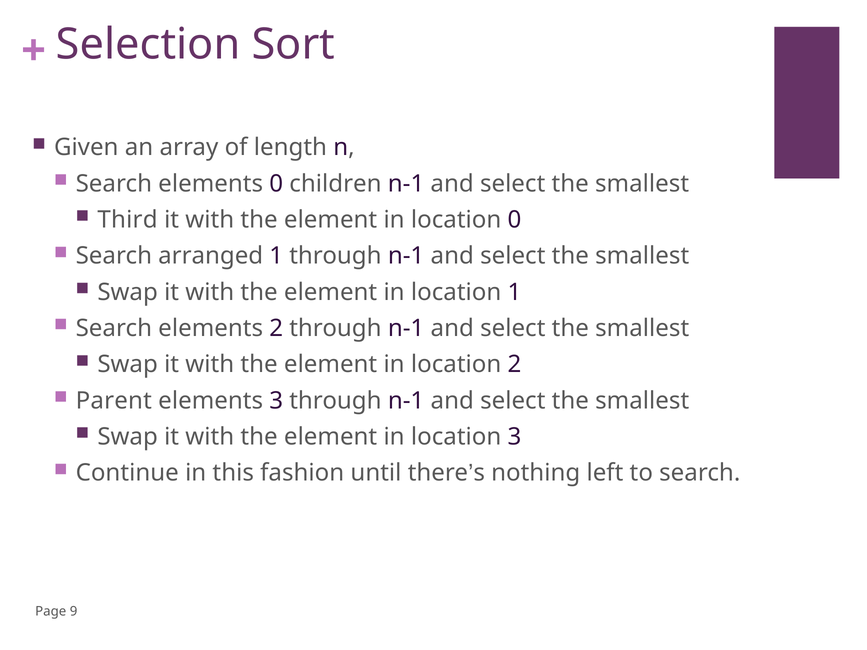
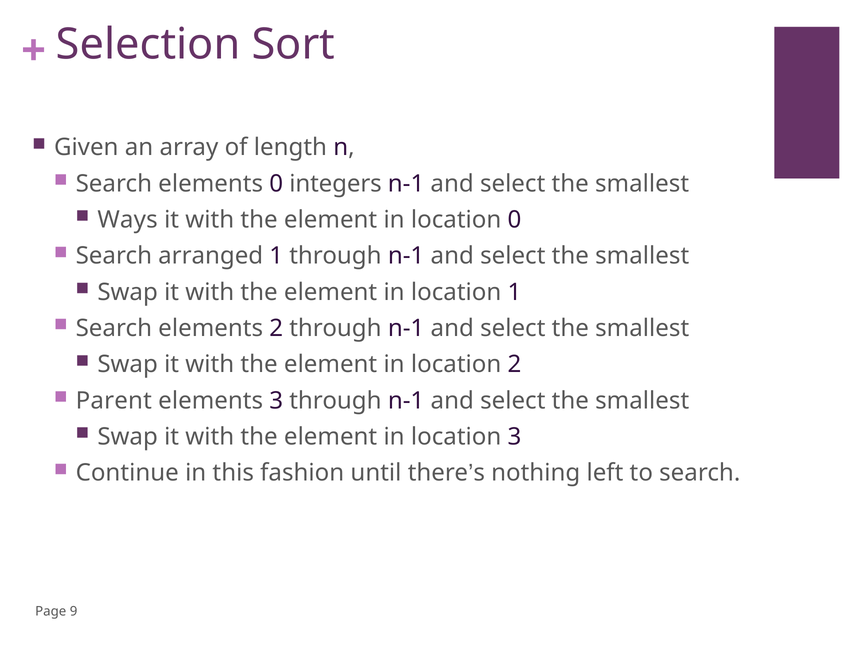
children: children -> integers
Third: Third -> Ways
